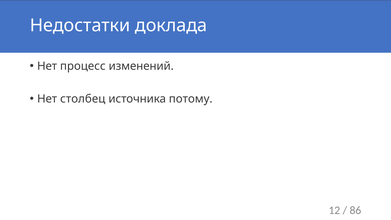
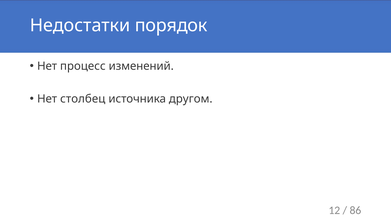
доклада: доклада -> порядок
потому: потому -> другом
